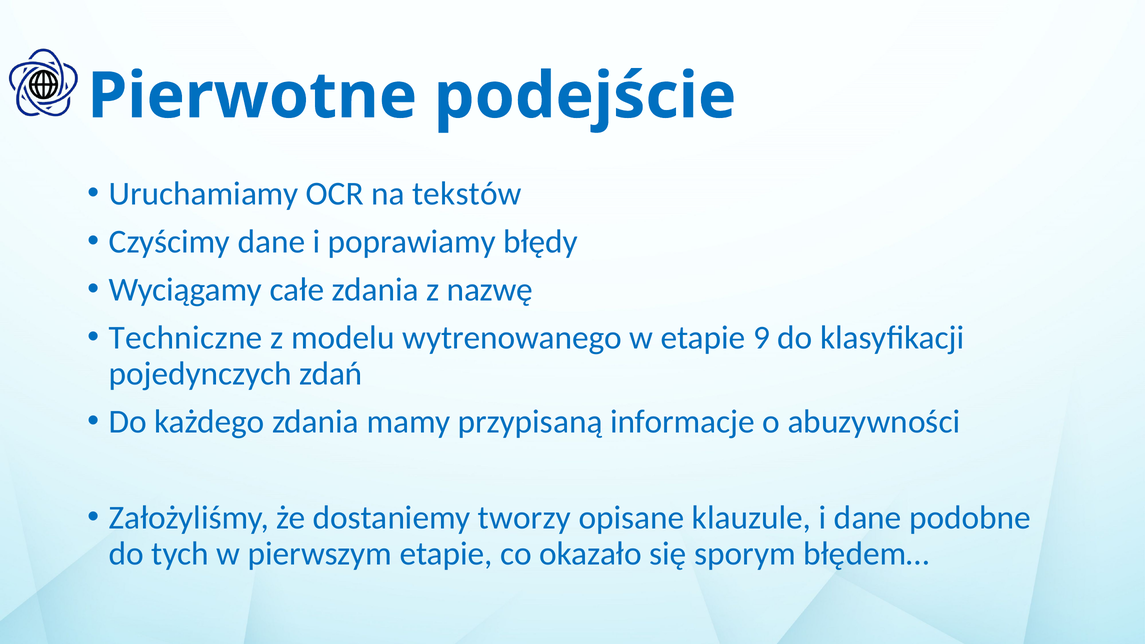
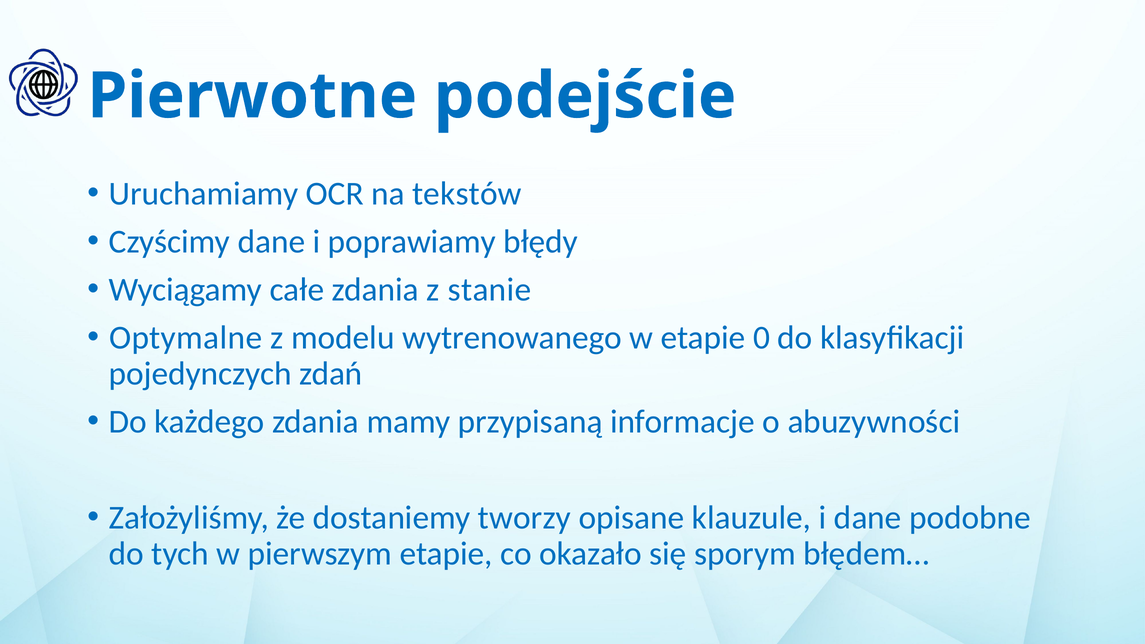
nazwę: nazwę -> stanie
Techniczne: Techniczne -> Optymalne
9: 9 -> 0
